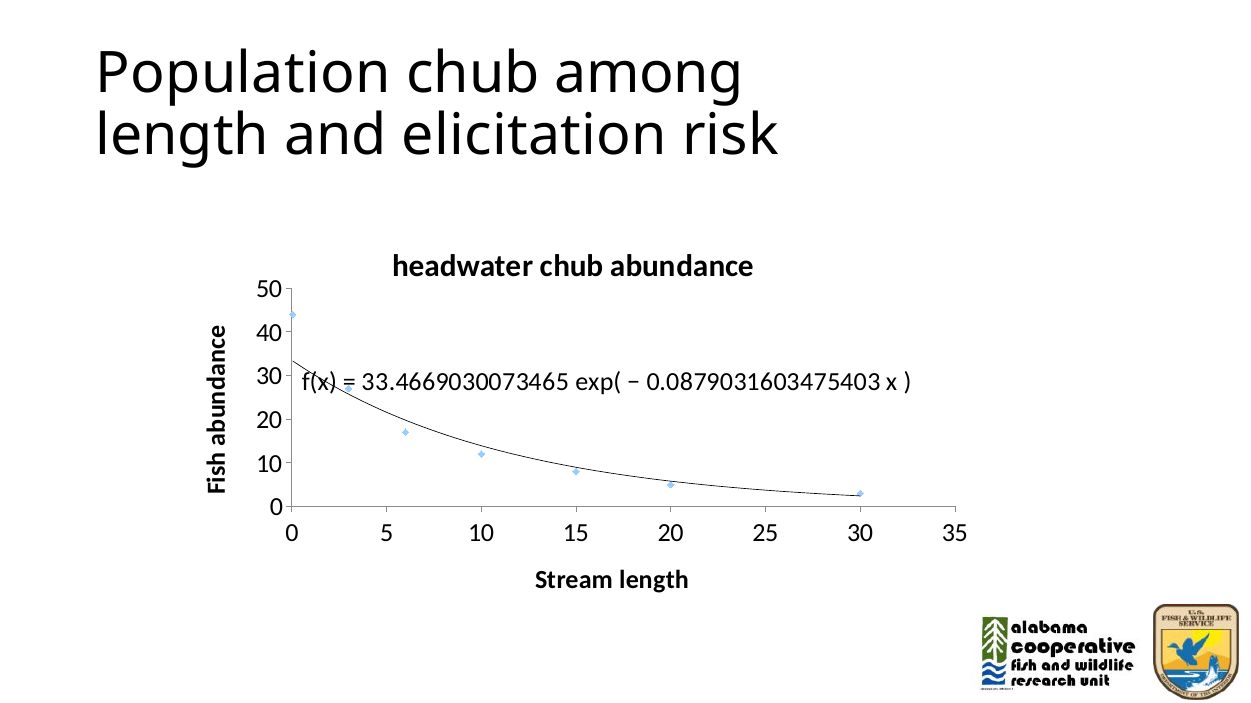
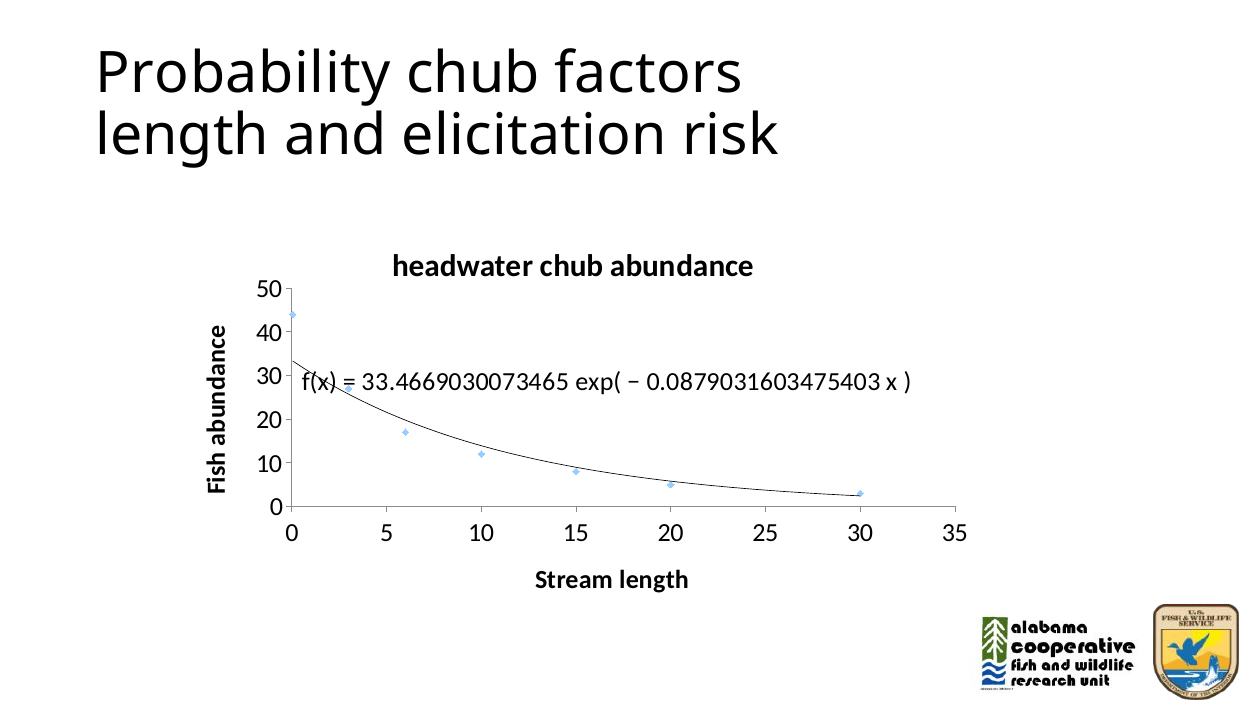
Population: Population -> Probability
among: among -> factors
